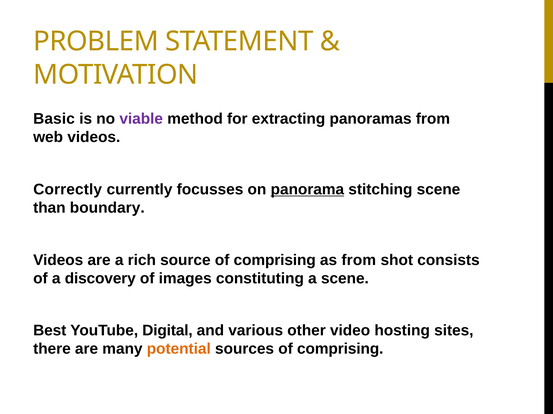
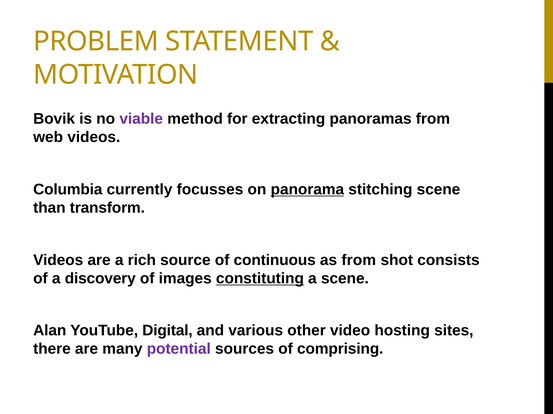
Basic: Basic -> Bovik
Correctly: Correctly -> Columbia
boundary: boundary -> transform
source of comprising: comprising -> continuous
constituting underline: none -> present
Best: Best -> Alan
potential colour: orange -> purple
